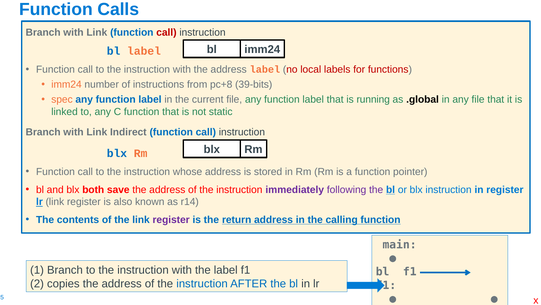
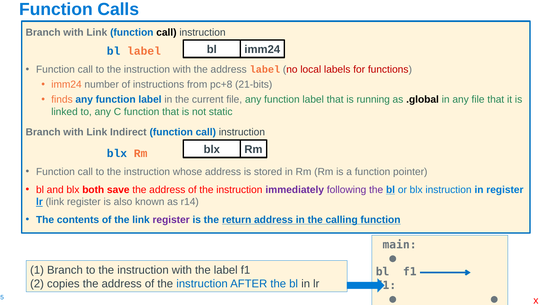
call at (166, 32) colour: red -> black
39-bits: 39-bits -> 21-bits
spec: spec -> finds
